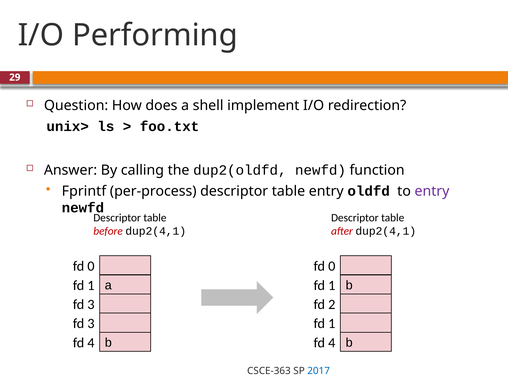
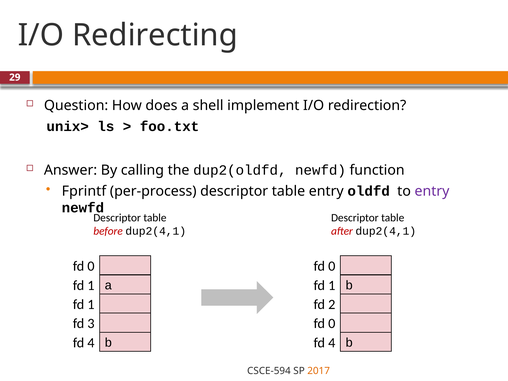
Performing: Performing -> Redirecting
3 at (91, 305): 3 -> 1
1 at (332, 324): 1 -> 0
CSCE-363: CSCE-363 -> CSCE-594
2017 colour: blue -> orange
